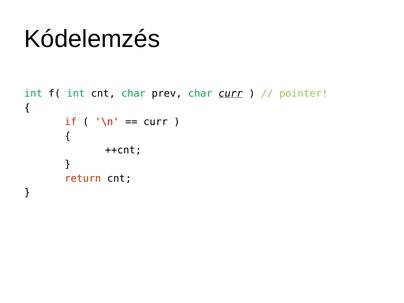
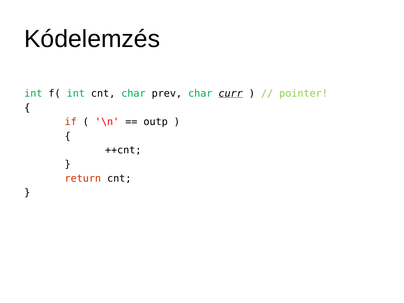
curr at (156, 122): curr -> outp
